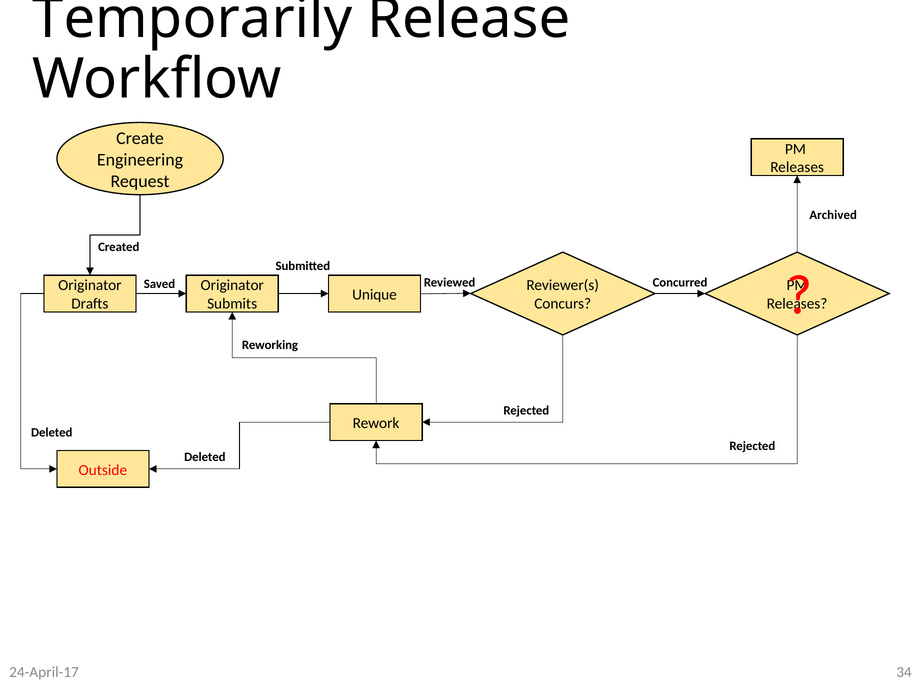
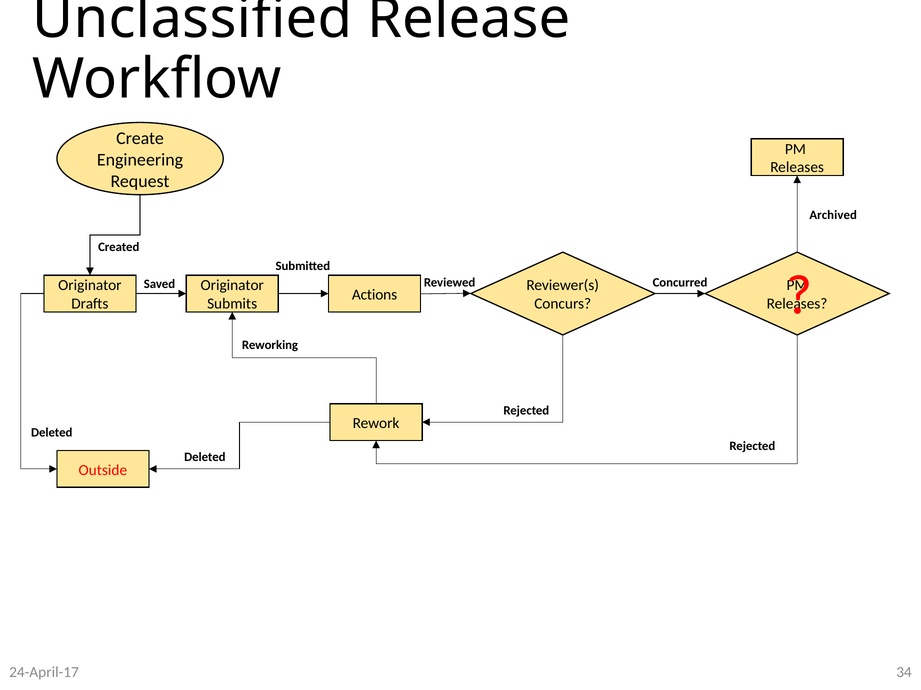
Temporarily: Temporarily -> Unclassified
Unique: Unique -> Actions
